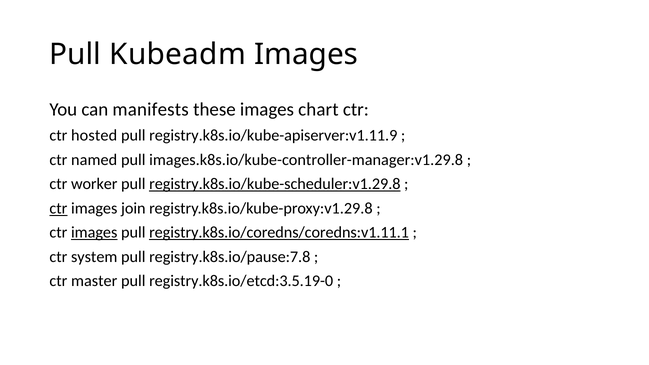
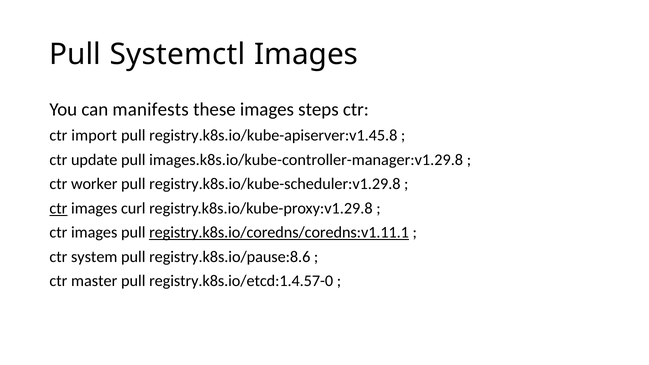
Kubeadm: Kubeadm -> Systemctl
chart: chart -> steps
hosted: hosted -> import
registry.k8s.io/kube-apiserver:v1.11.9: registry.k8s.io/kube-apiserver:v1.11.9 -> registry.k8s.io/kube-apiserver:v1.45.8
named: named -> update
registry.k8s.io/kube-scheduler:v1.29.8 underline: present -> none
join: join -> curl
images at (94, 233) underline: present -> none
registry.k8s.io/pause:7.8: registry.k8s.io/pause:7.8 -> registry.k8s.io/pause:8.6
registry.k8s.io/etcd:3.5.19-0: registry.k8s.io/etcd:3.5.19-0 -> registry.k8s.io/etcd:1.4.57-0
